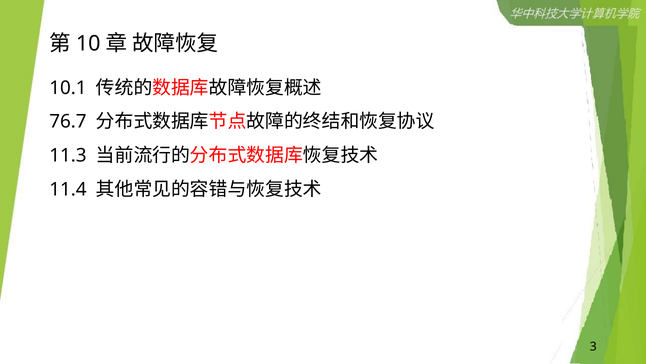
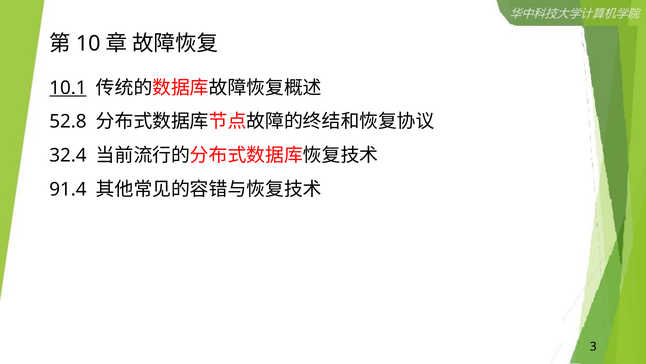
10.1 underline: none -> present
76.7: 76.7 -> 52.8
11.3: 11.3 -> 32.4
11.4: 11.4 -> 91.4
